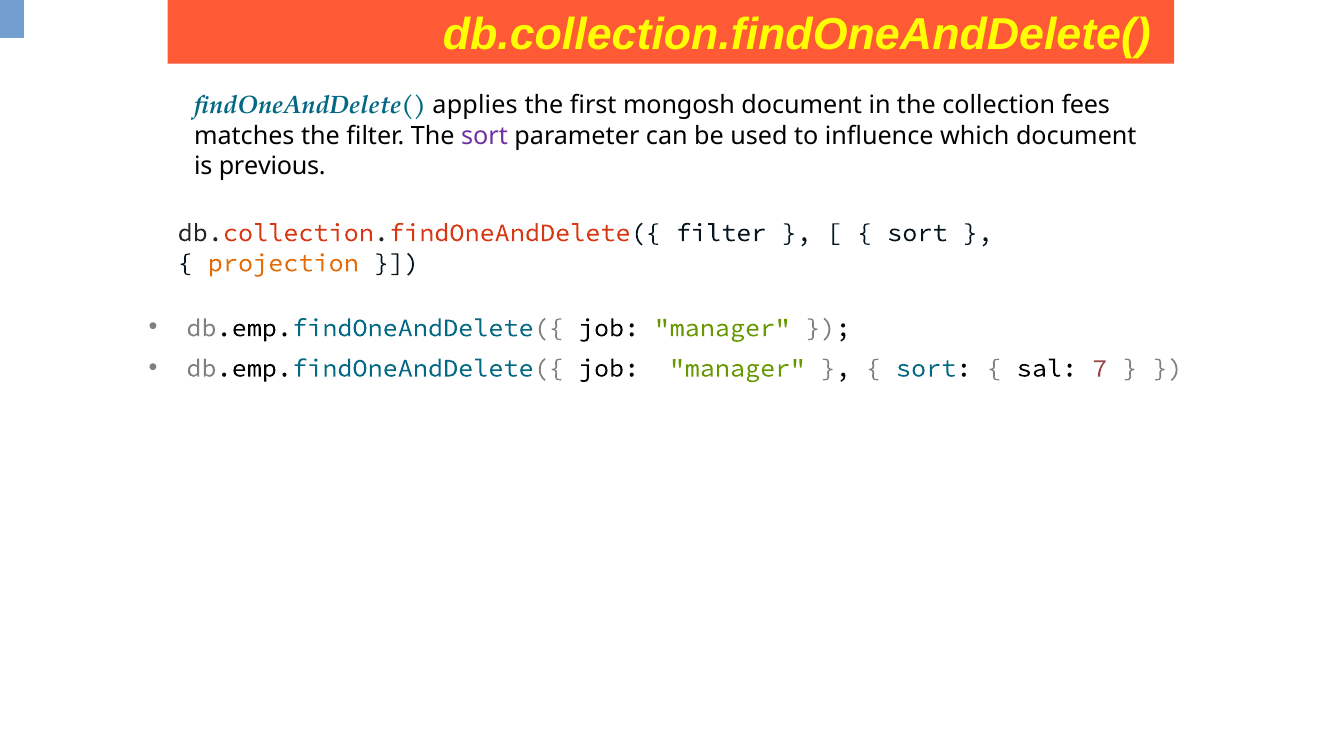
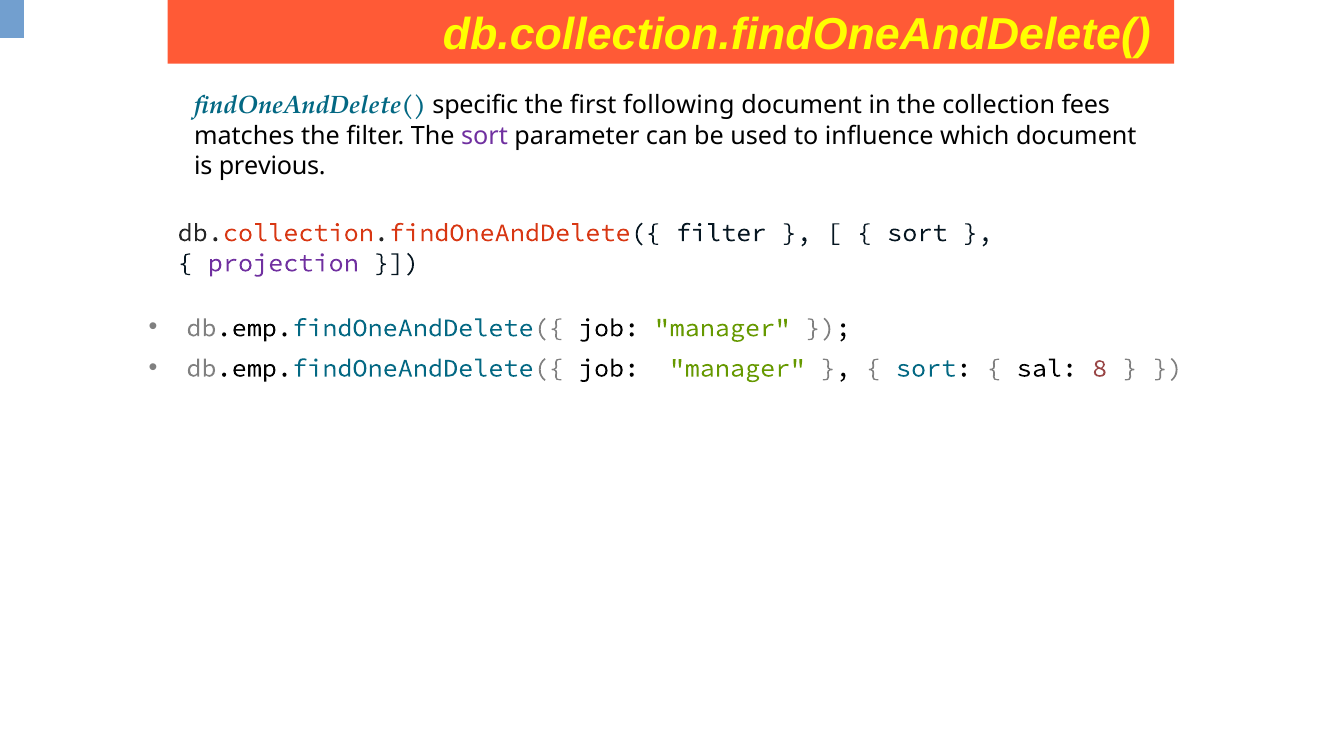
applies: applies -> specific
mongosh: mongosh -> following
projection colour: orange -> purple
7: 7 -> 8
